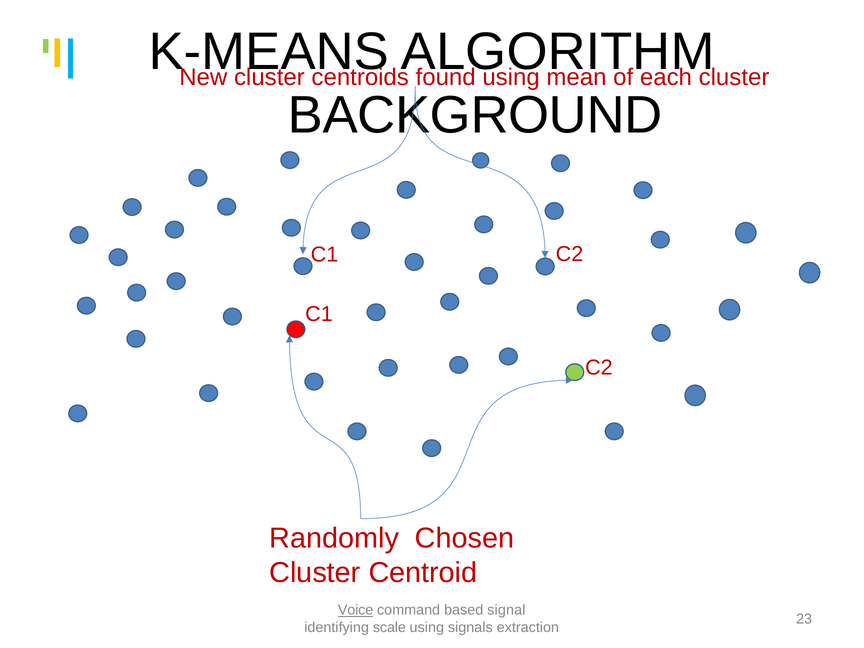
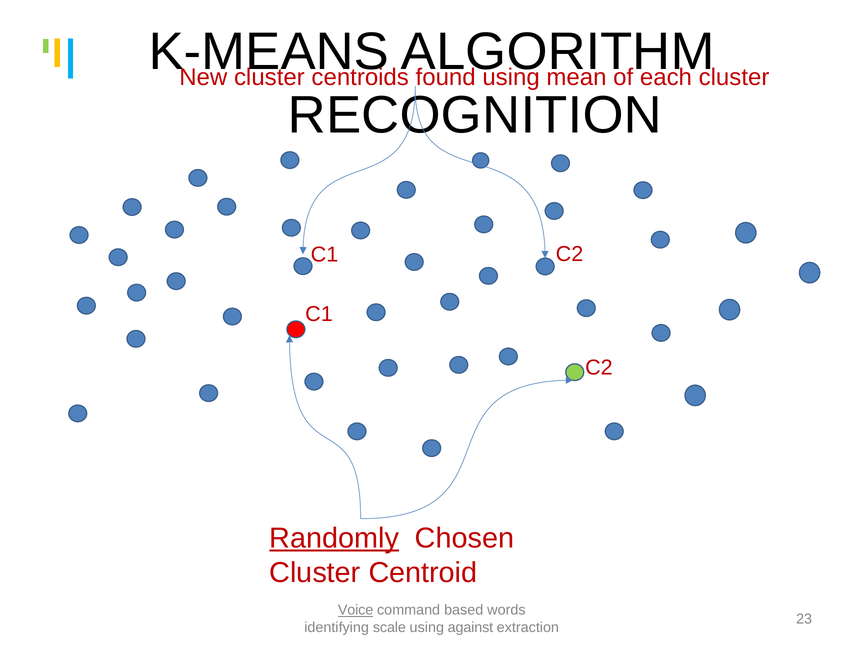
BACKGROUND: BACKGROUND -> RECOGNITION
Randomly underline: none -> present
signal: signal -> words
signals: signals -> against
